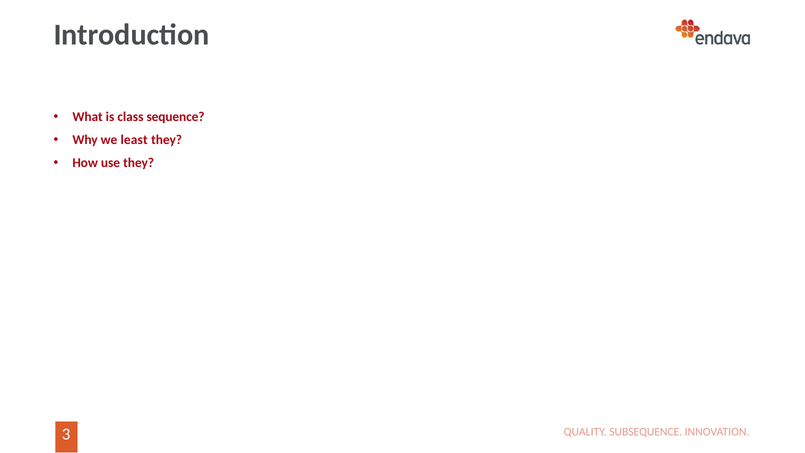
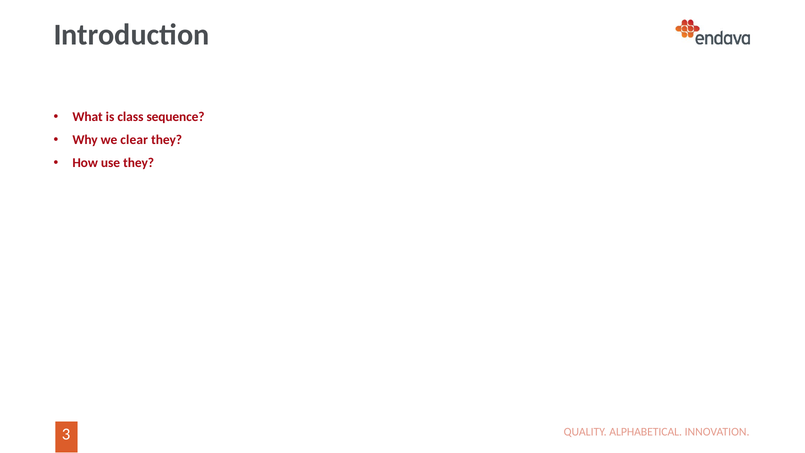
least: least -> clear
SUBSEQUENCE: SUBSEQUENCE -> ALPHABETICAL
